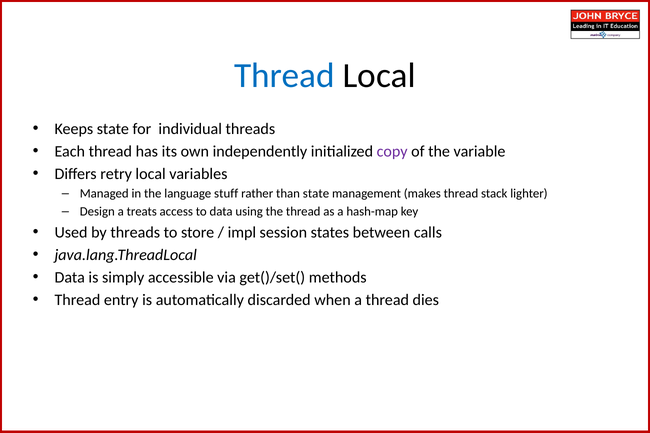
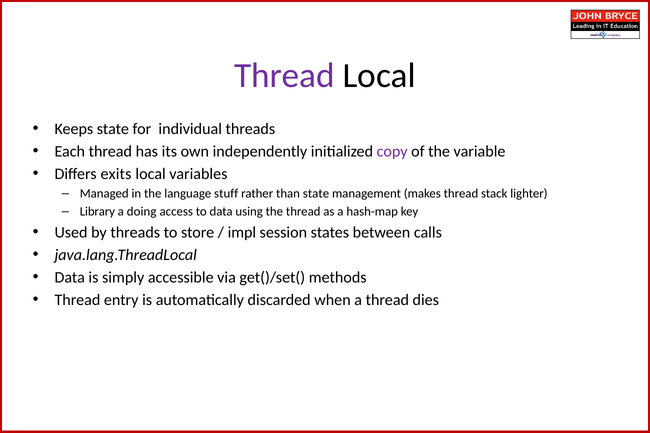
Thread at (284, 76) colour: blue -> purple
retry: retry -> exits
Design: Design -> Library
treats: treats -> doing
